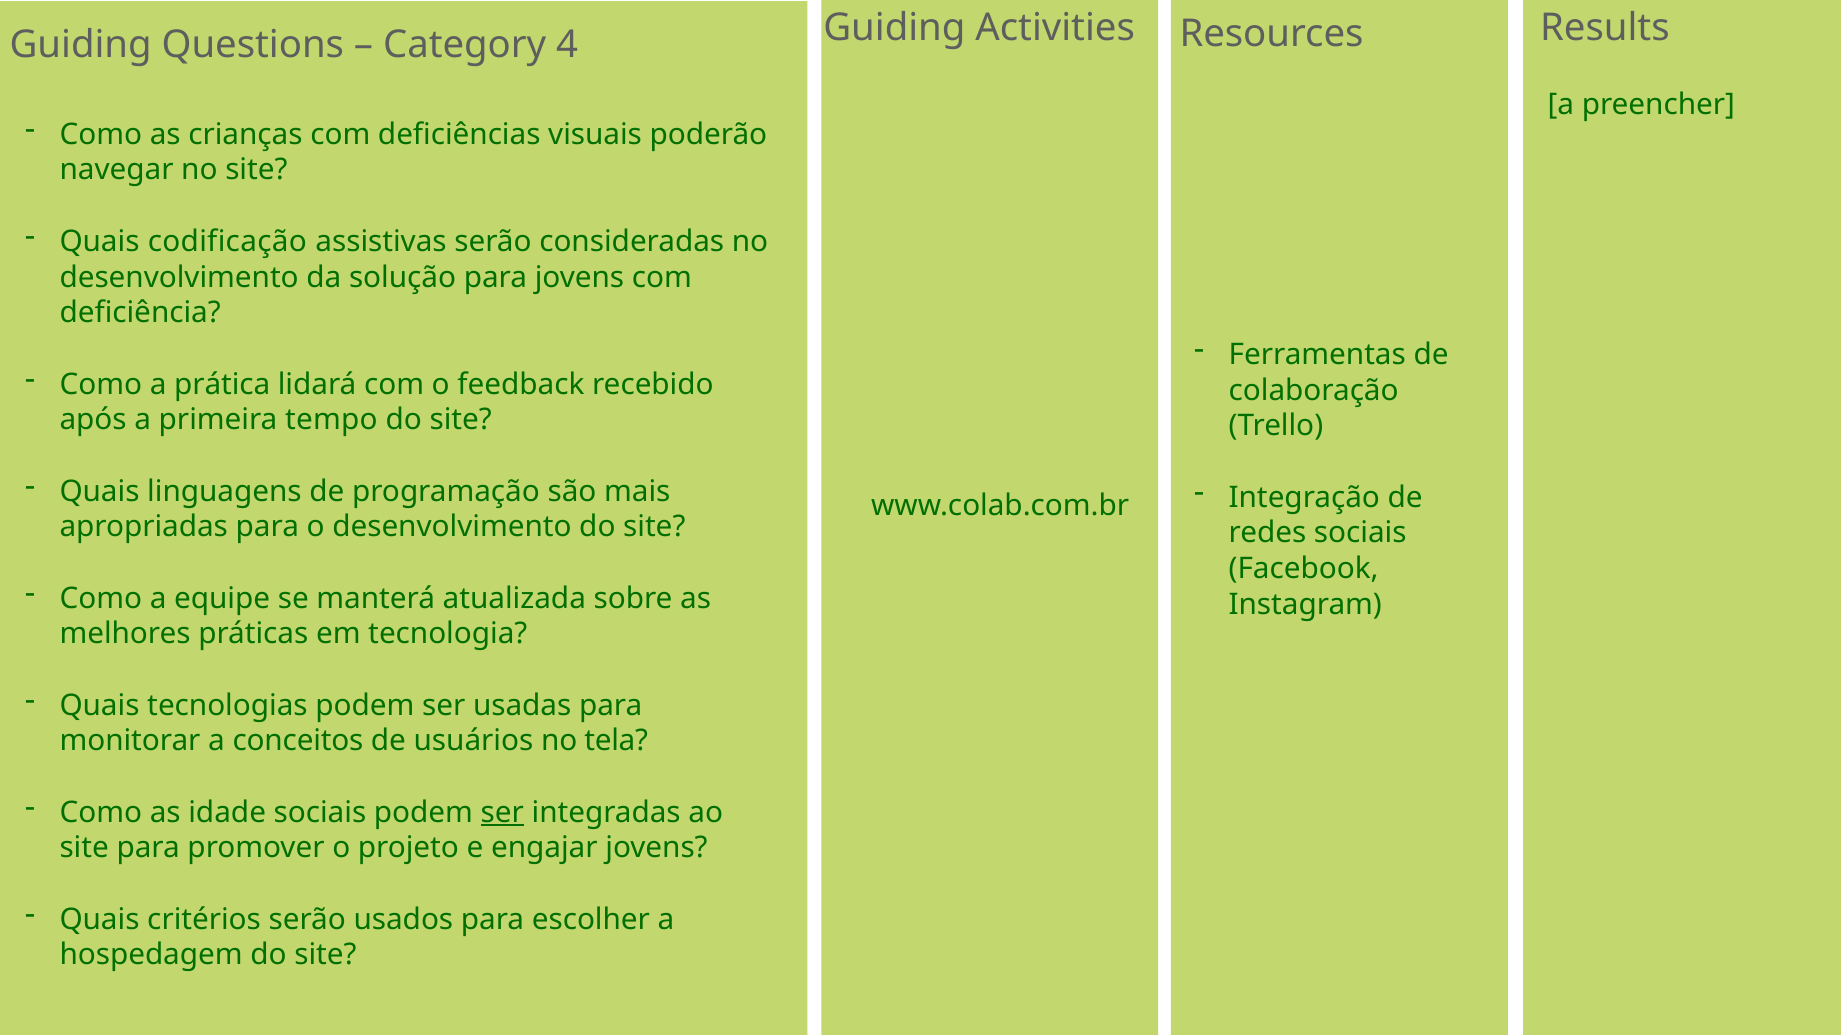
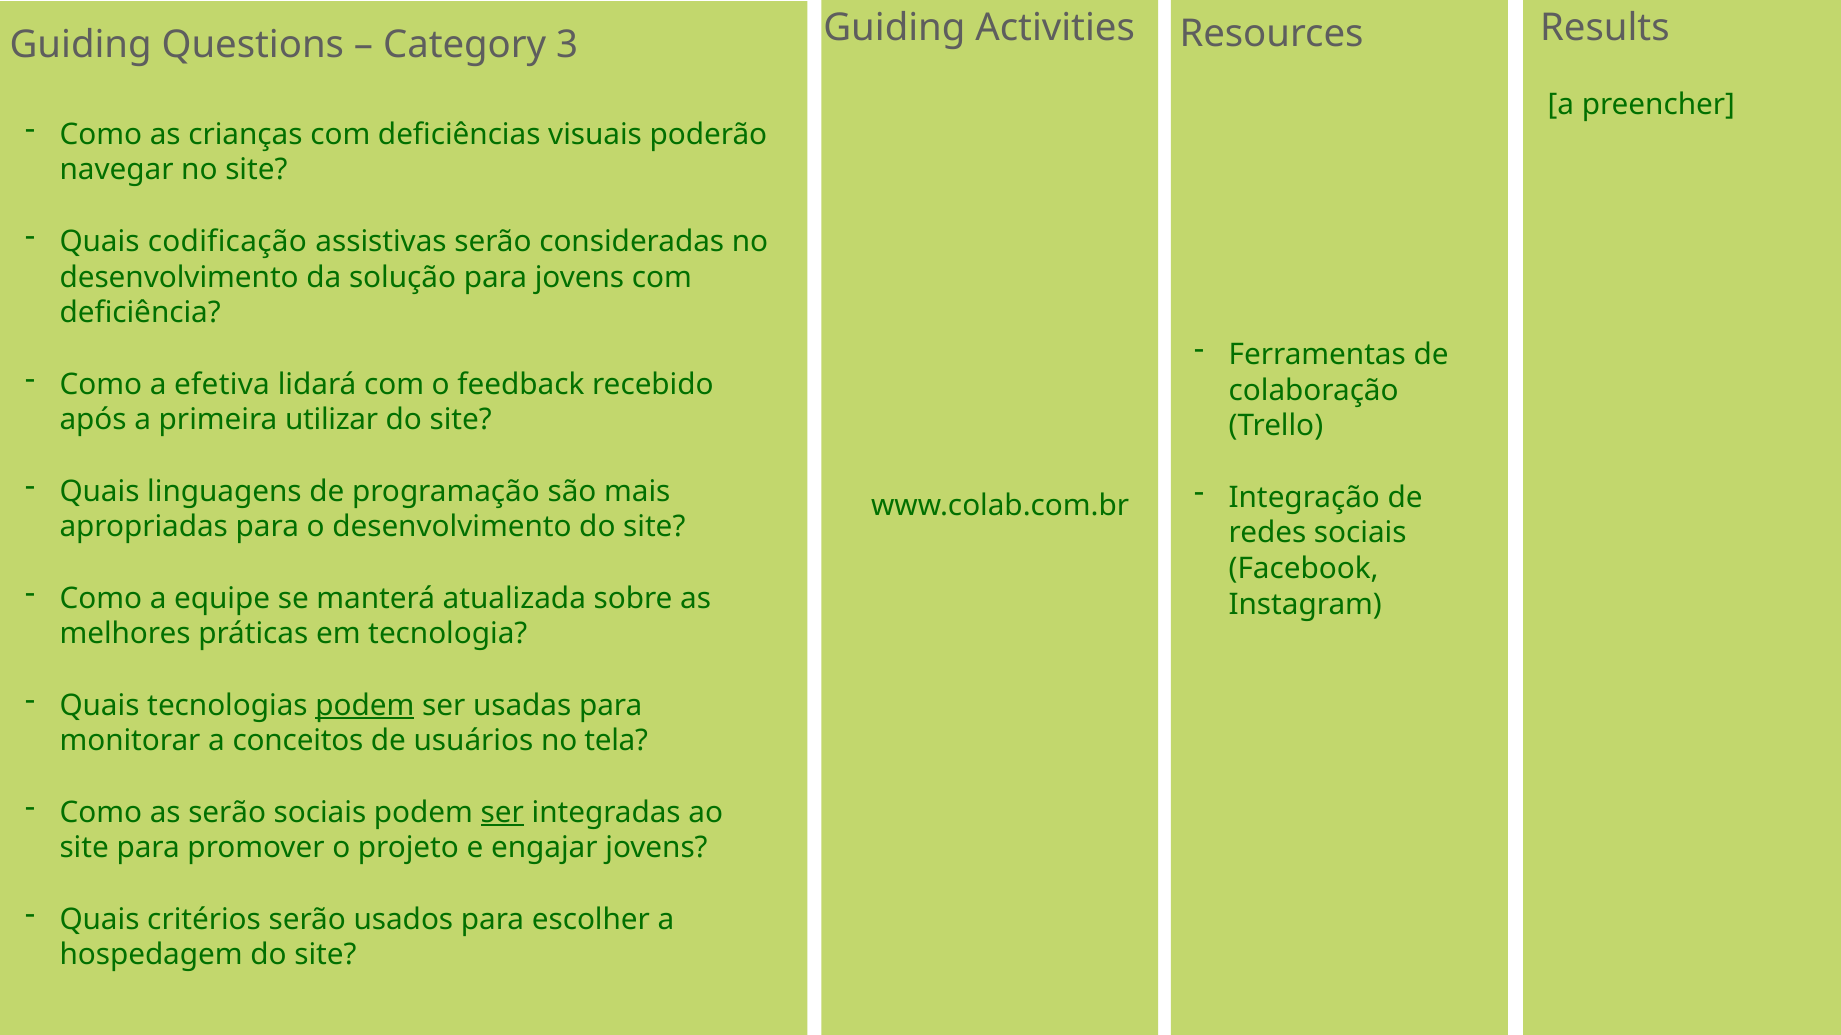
4: 4 -> 3
prática: prática -> efetiva
tempo: tempo -> utilizar
podem at (365, 706) underline: none -> present
as idade: idade -> serão
